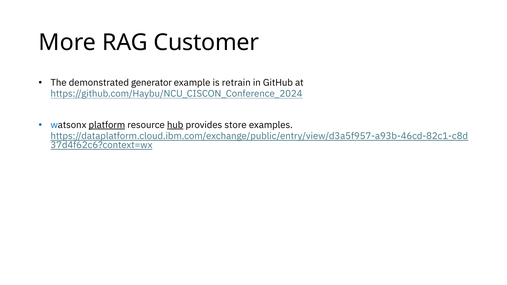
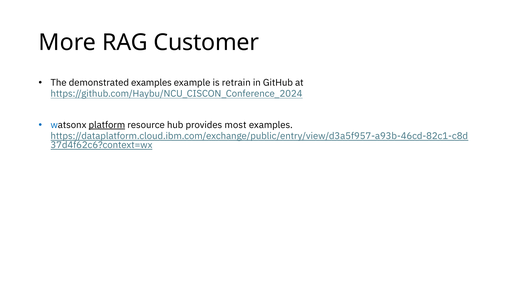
demonstrated generator: generator -> examples
hub underline: present -> none
store: store -> most
